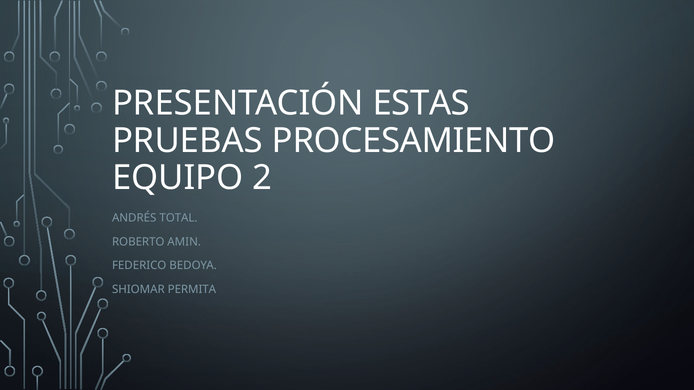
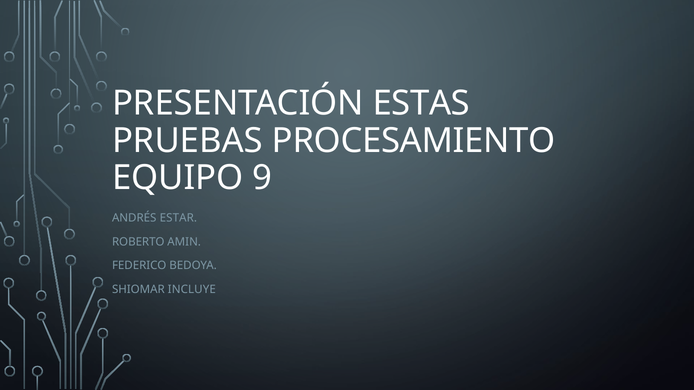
2: 2 -> 9
TOTAL: TOTAL -> ESTAR
PERMITA: PERMITA -> INCLUYE
